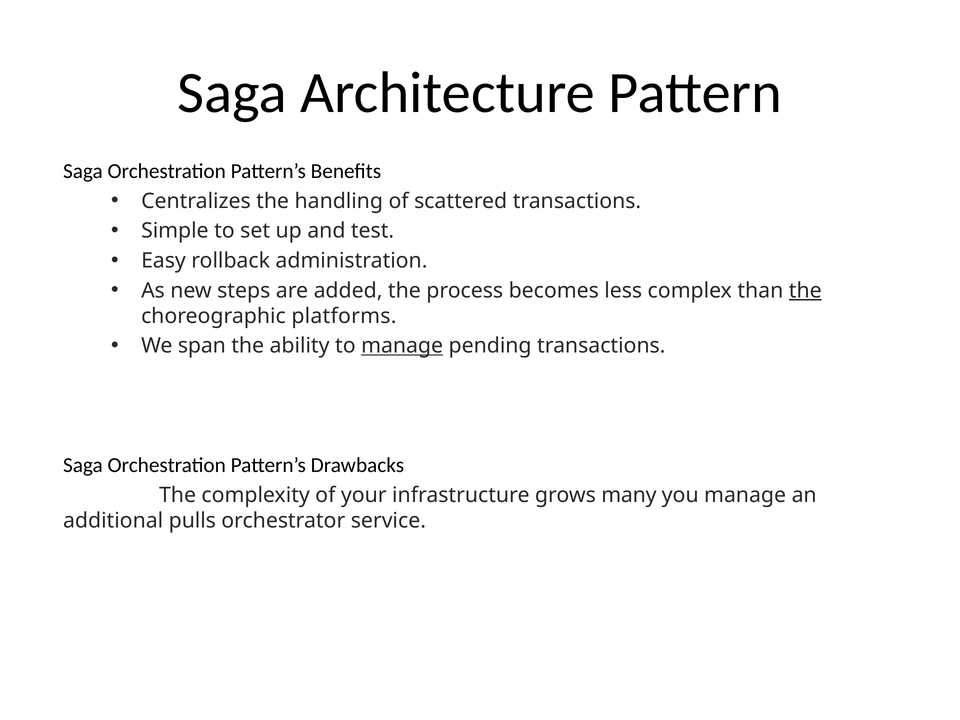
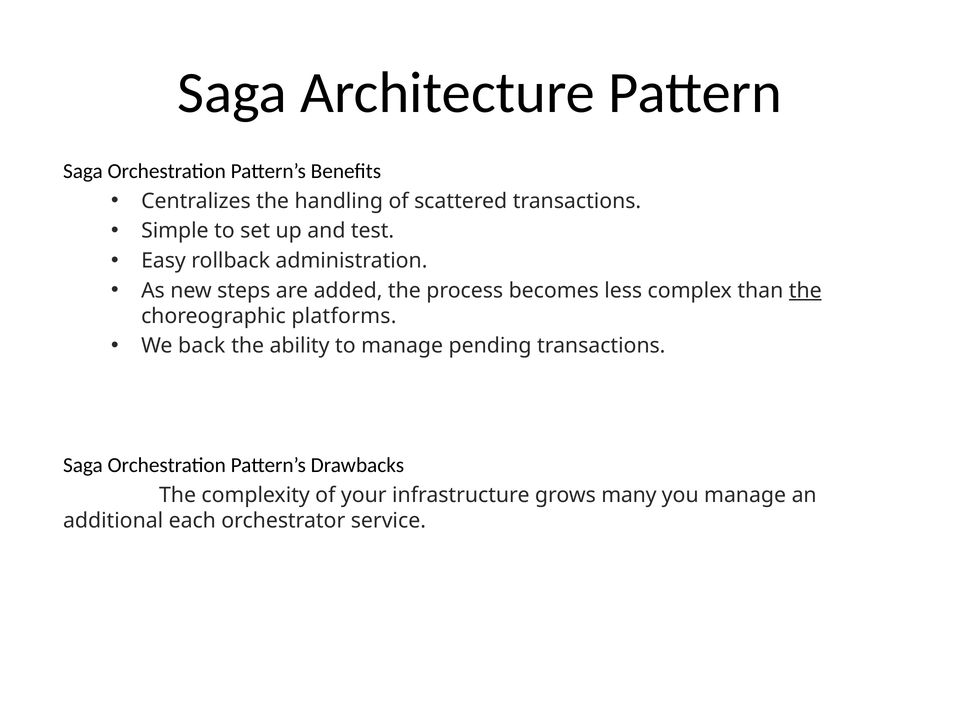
span: span -> back
manage at (402, 346) underline: present -> none
pulls: pulls -> each
